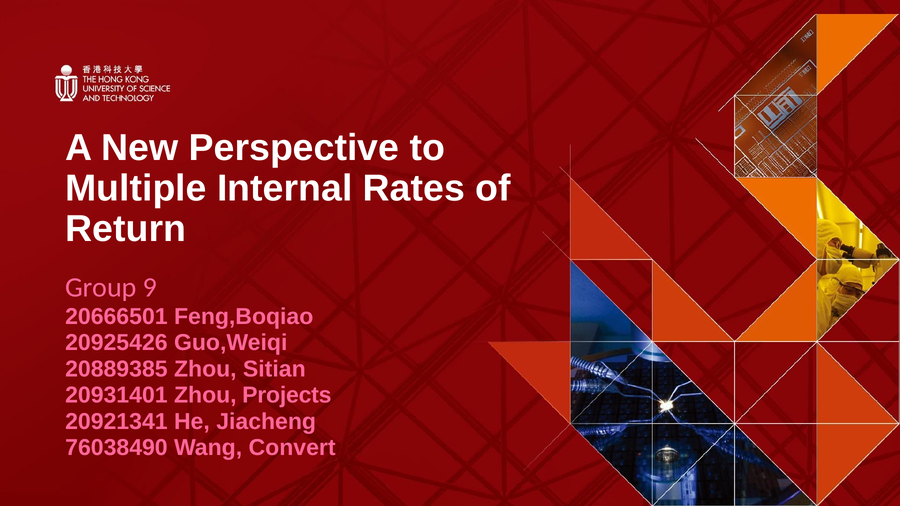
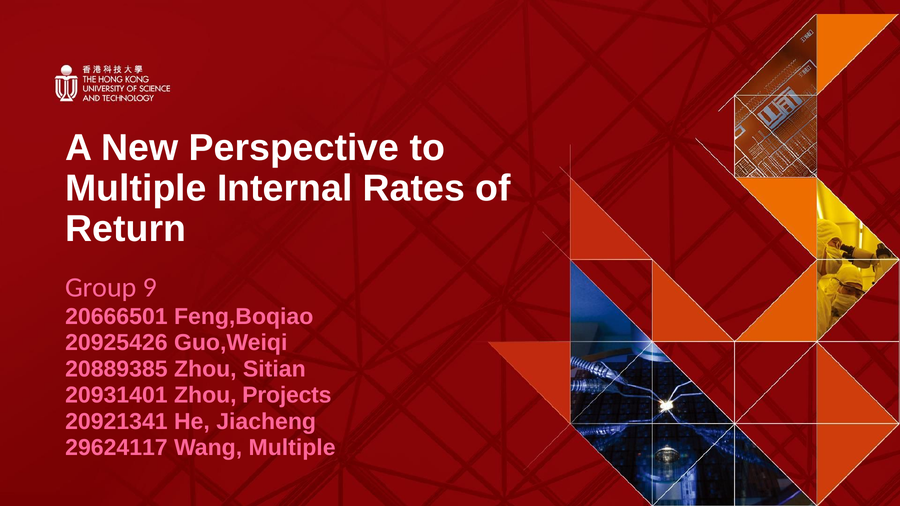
76038490: 76038490 -> 29624117
Wang Convert: Convert -> Multiple
